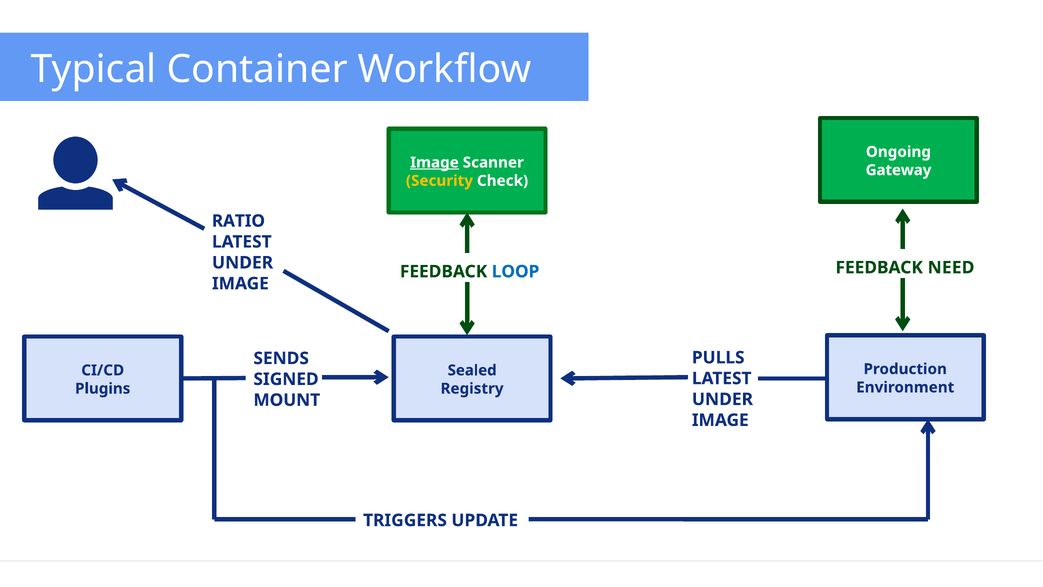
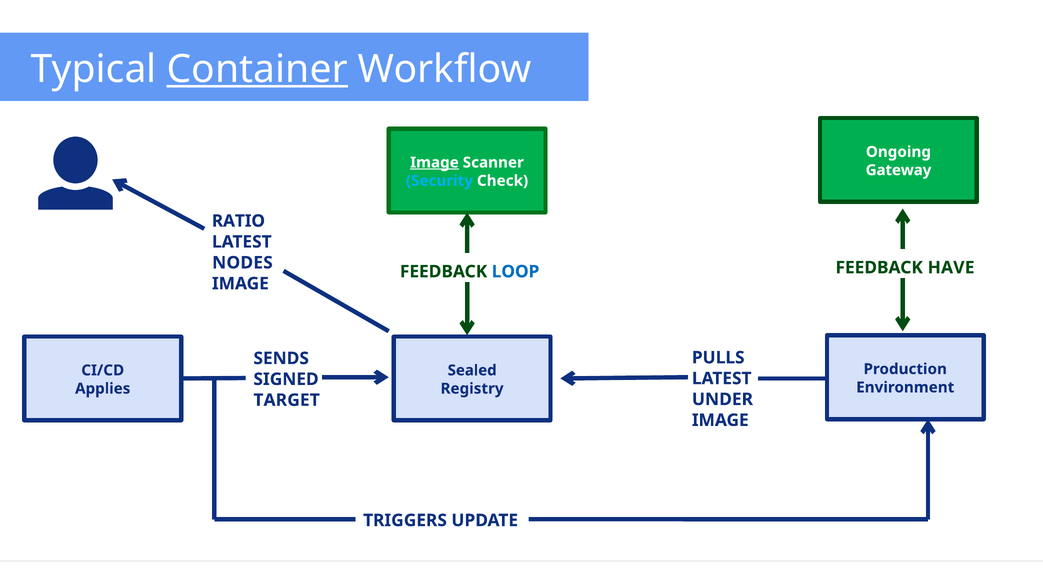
Container underline: none -> present
Security colour: yellow -> light blue
UNDER at (243, 263): UNDER -> NODES
NEED: NEED -> HAVE
Plugins: Plugins -> Applies
MOUNT: MOUNT -> TARGET
